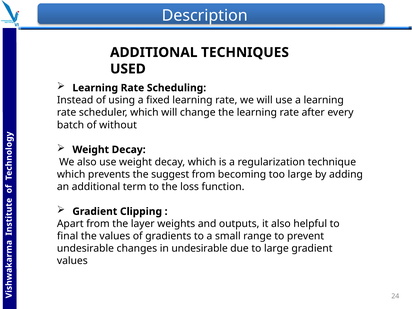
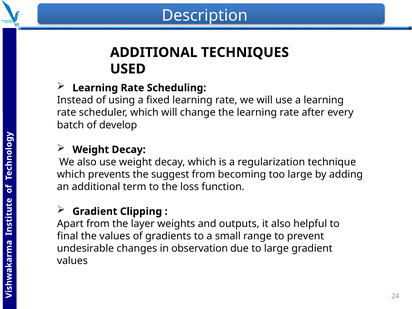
without: without -> develop
in undesirable: undesirable -> observation
